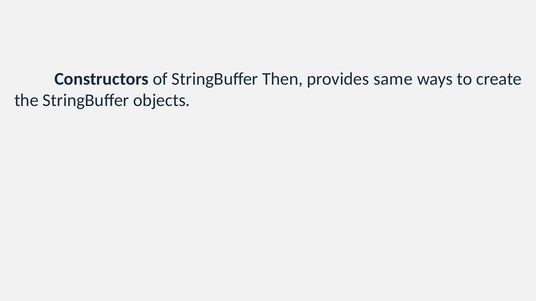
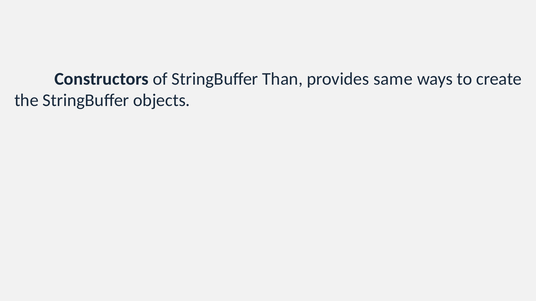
Then: Then -> Than
